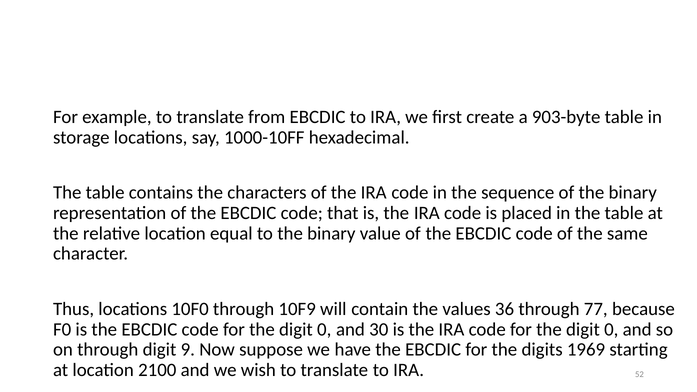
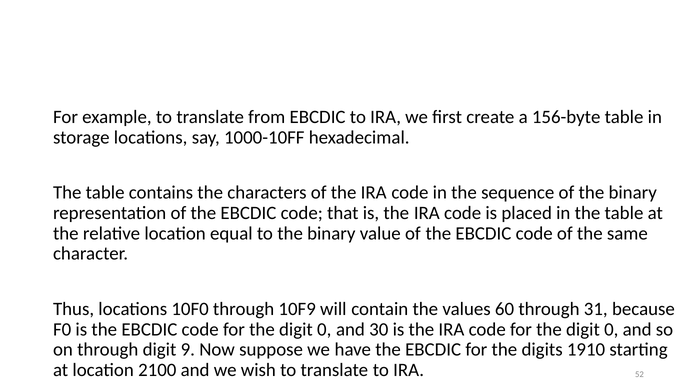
903-byte: 903-byte -> 156-byte
36: 36 -> 60
77: 77 -> 31
1969: 1969 -> 1910
